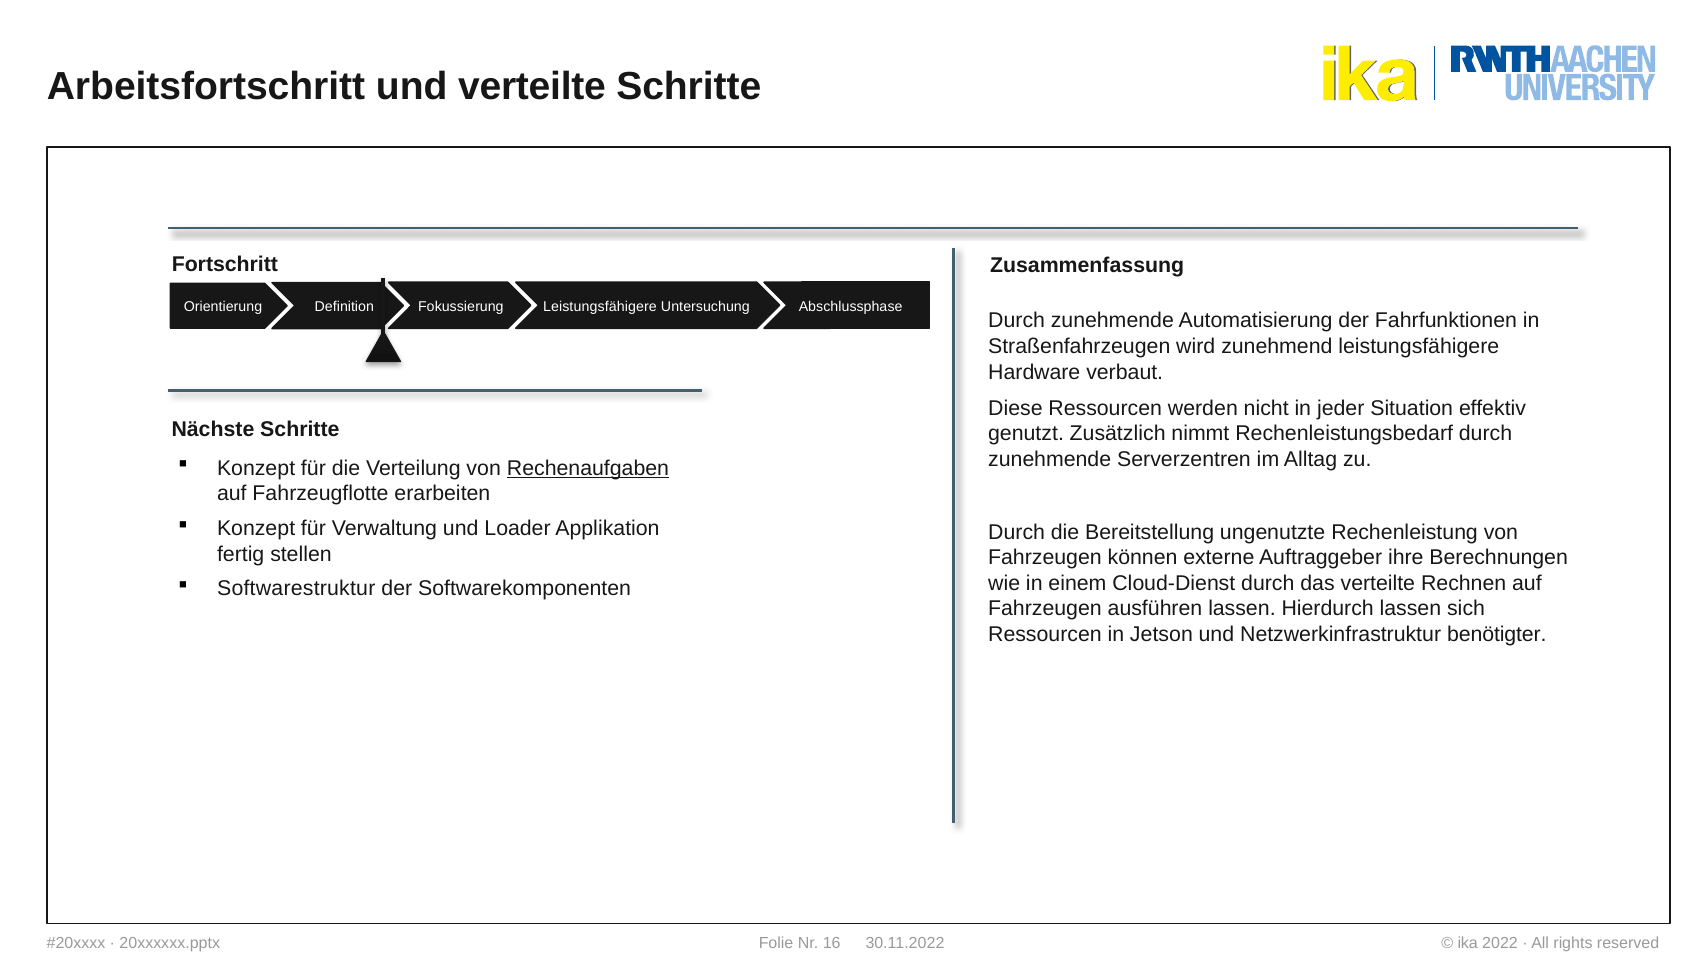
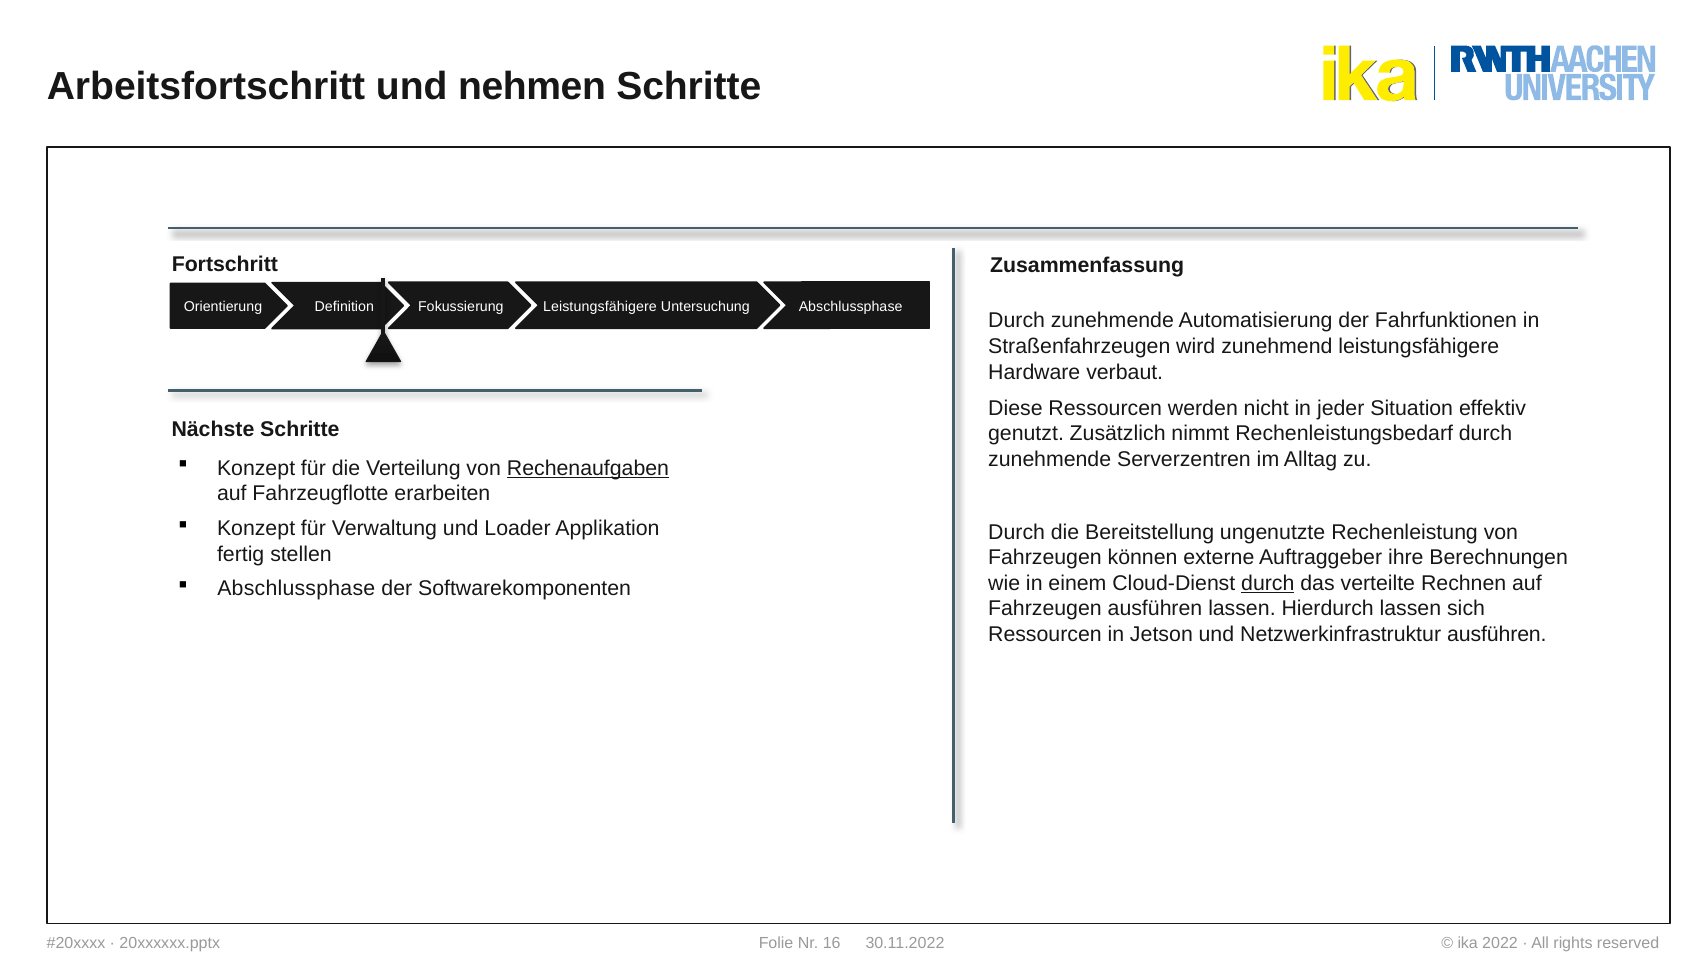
und verteilte: verteilte -> nehmen
durch at (1268, 583) underline: none -> present
Softwarestruktur at (296, 588): Softwarestruktur -> Abschlussphase
Netzwerkinfrastruktur benötigter: benötigter -> ausführen
